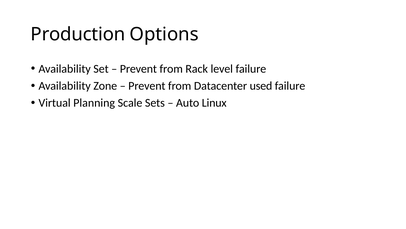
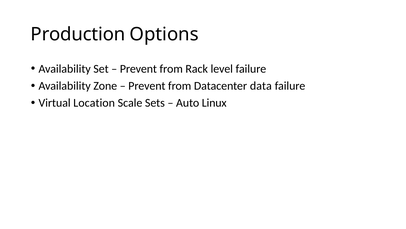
used: used -> data
Planning: Planning -> Location
